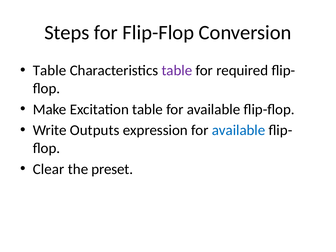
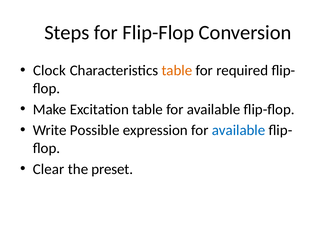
Table at (50, 70): Table -> Clock
table at (177, 70) colour: purple -> orange
Outputs: Outputs -> Possible
